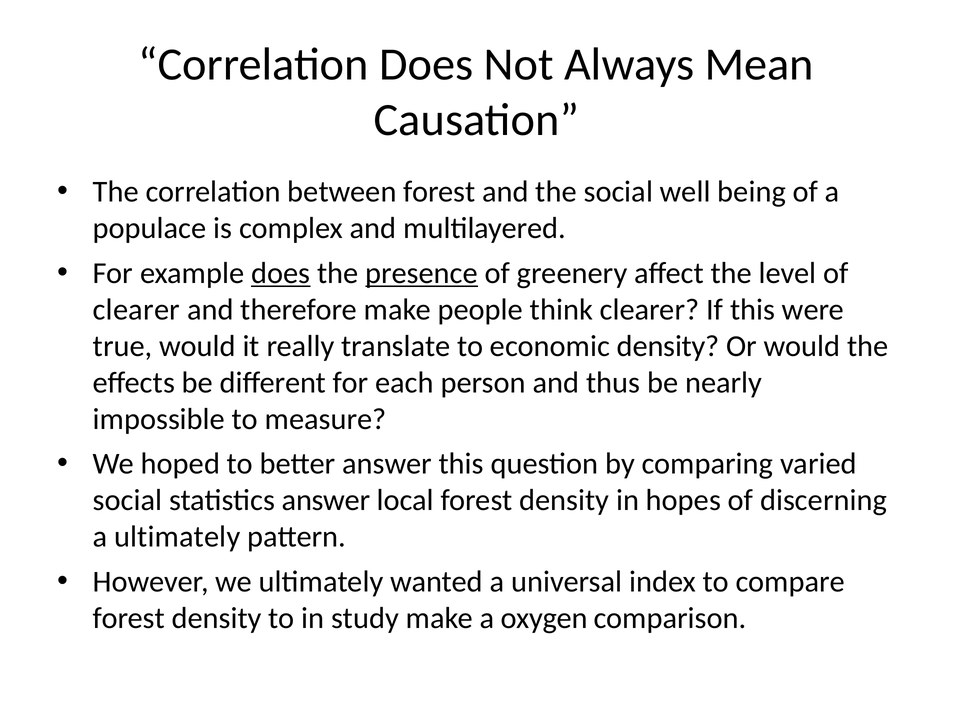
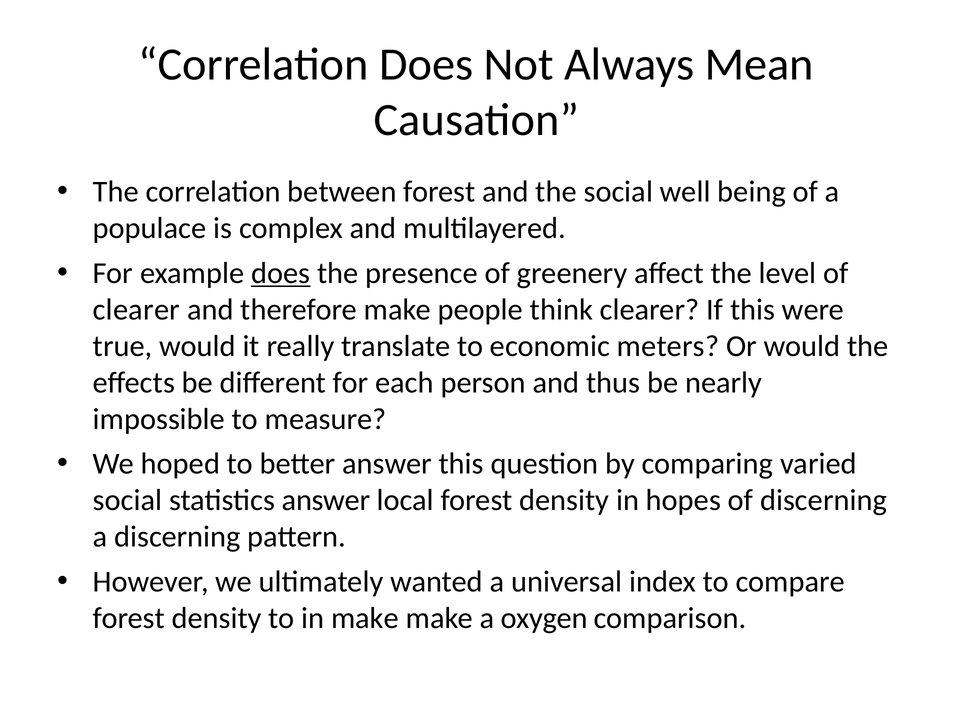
presence underline: present -> none
economic density: density -> meters
a ultimately: ultimately -> discerning
in study: study -> make
